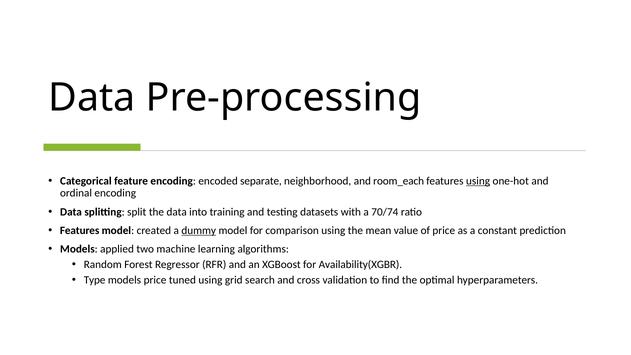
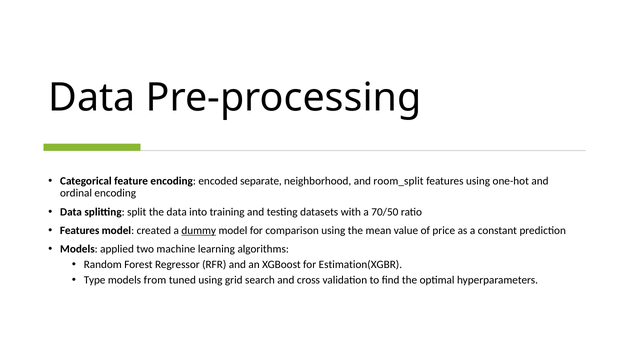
room_each: room_each -> room_split
using at (478, 181) underline: present -> none
70/74: 70/74 -> 70/50
Availability(XGBR: Availability(XGBR -> Estimation(XGBR
models price: price -> from
